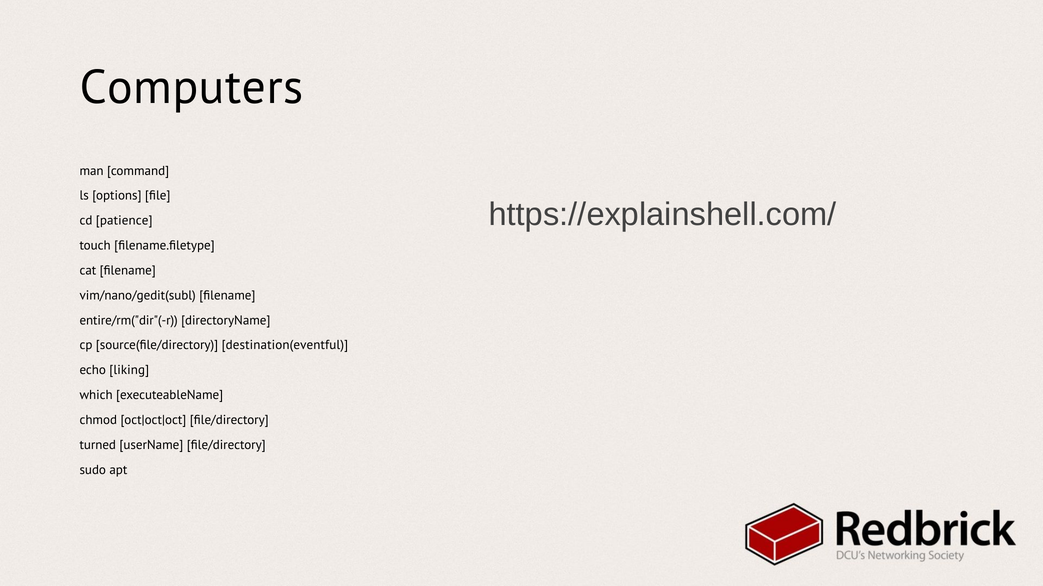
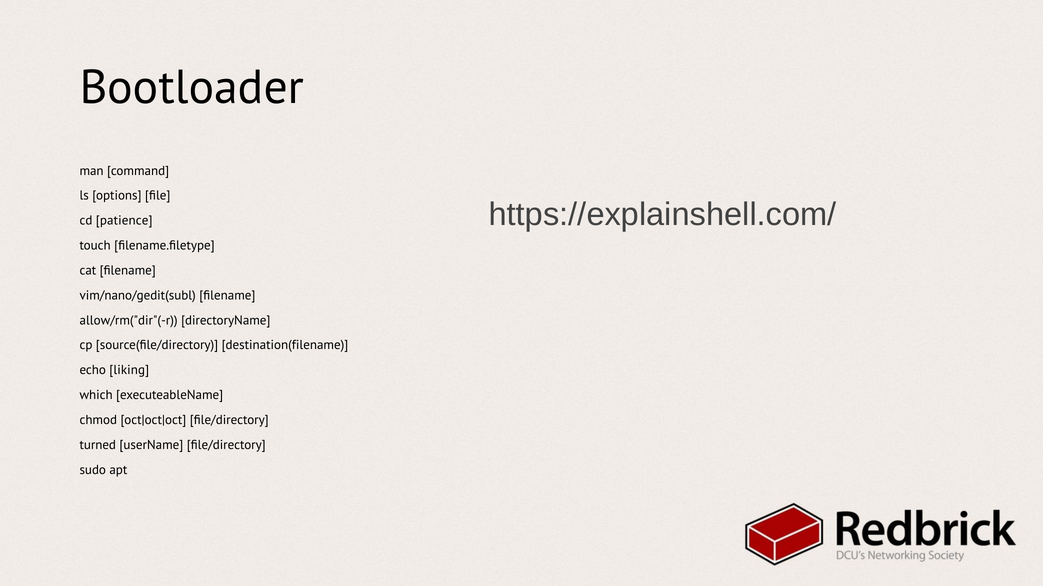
Computers: Computers -> Bootloader
entire/rm("dir"(-r: entire/rm("dir"(-r -> allow/rm("dir"(-r
destination(eventful: destination(eventful -> destination(filename
